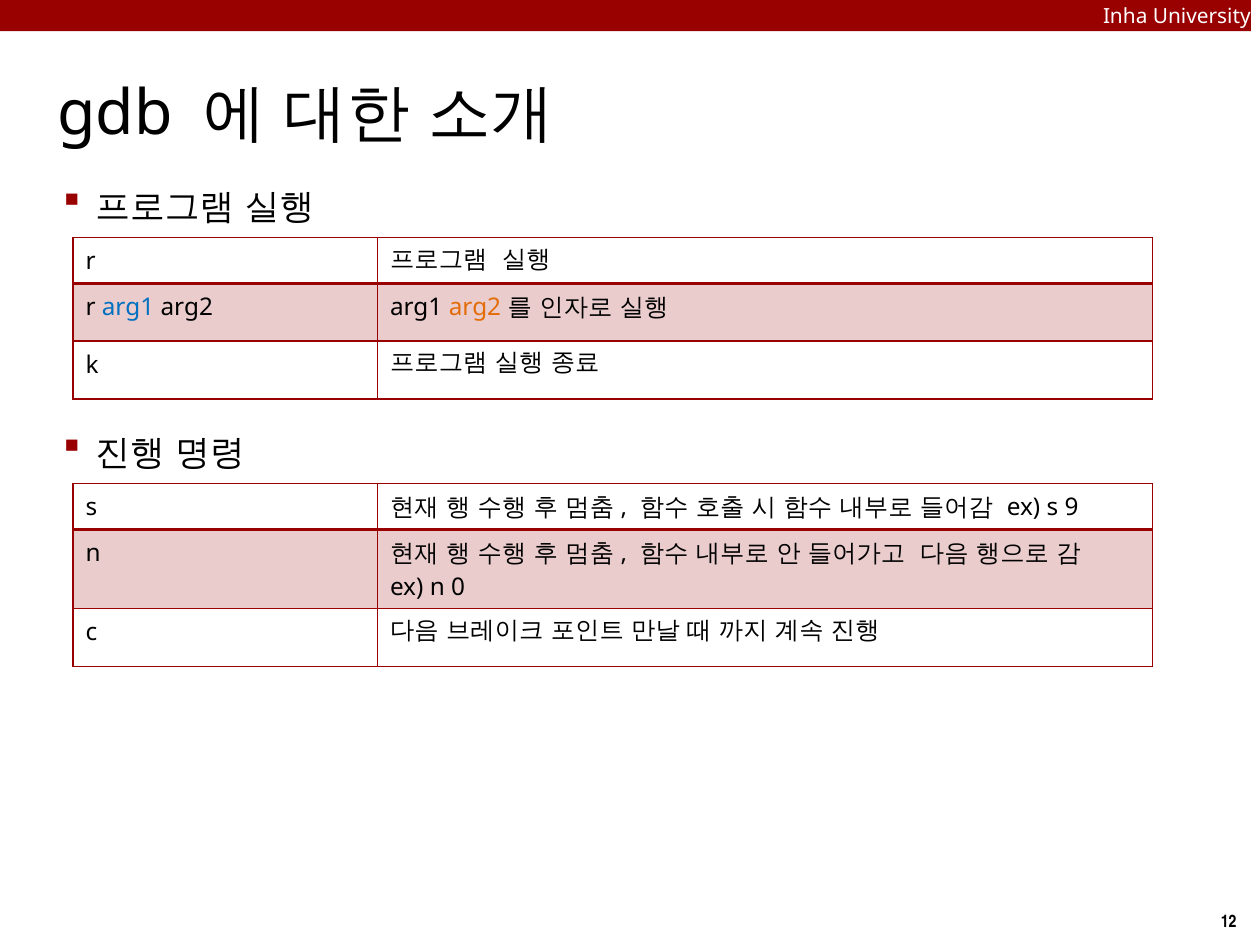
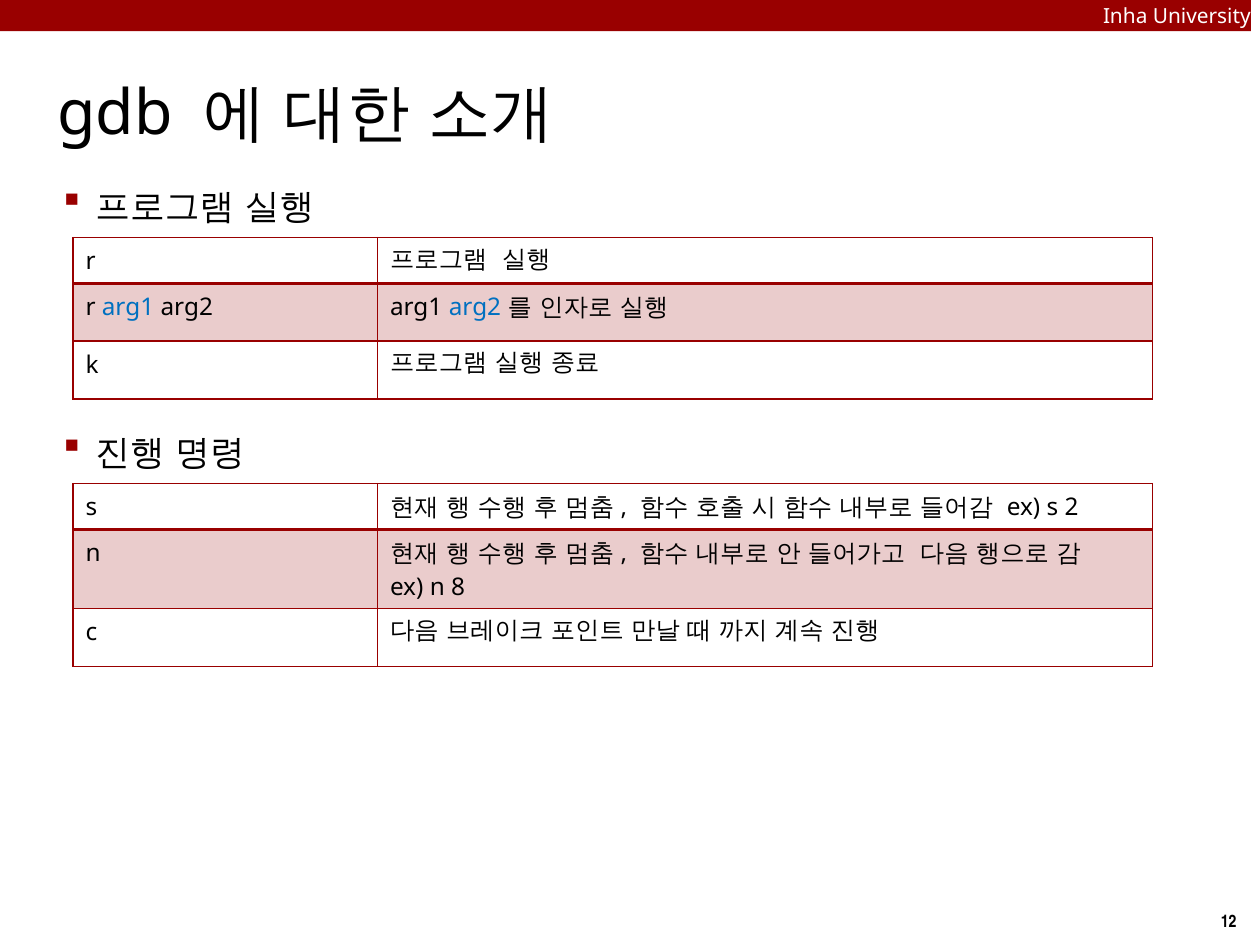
arg2 at (475, 308) colour: orange -> blue
9: 9 -> 2
0: 0 -> 8
